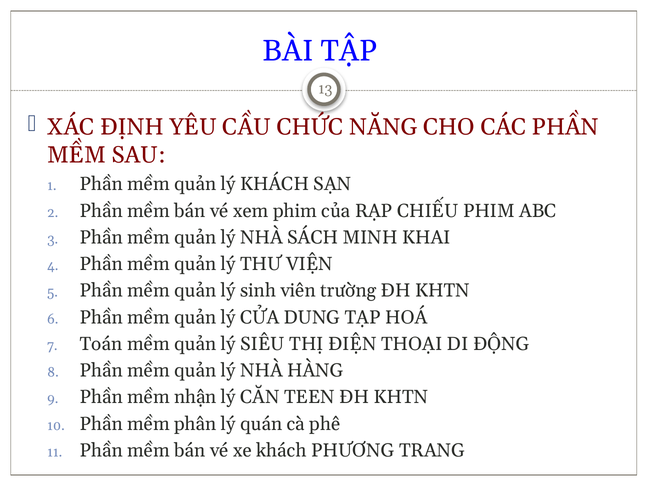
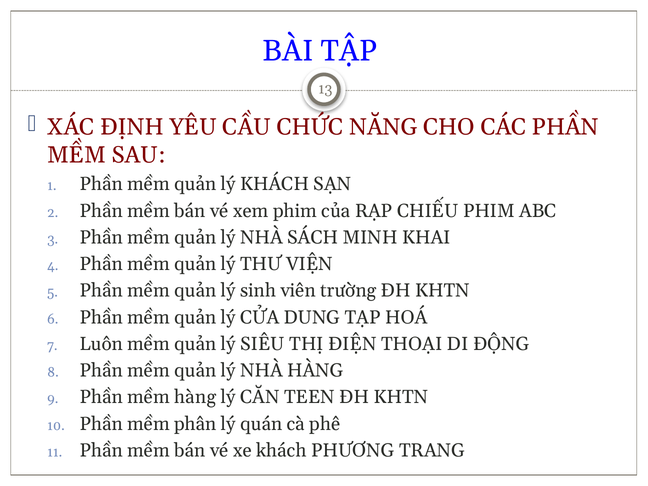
Toán: Toán -> Luôn
mềm nhận: nhận -> hàng
